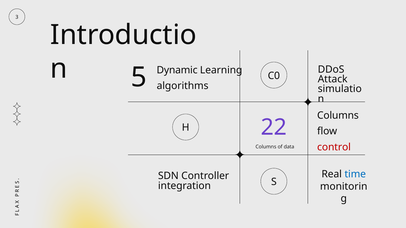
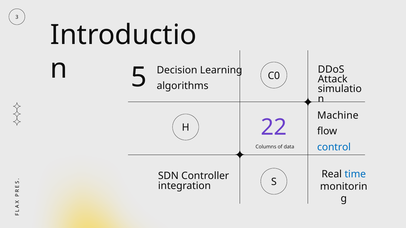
Dynamic: Dynamic -> Decision
Columns at (338, 116): Columns -> Machine
control colour: red -> blue
